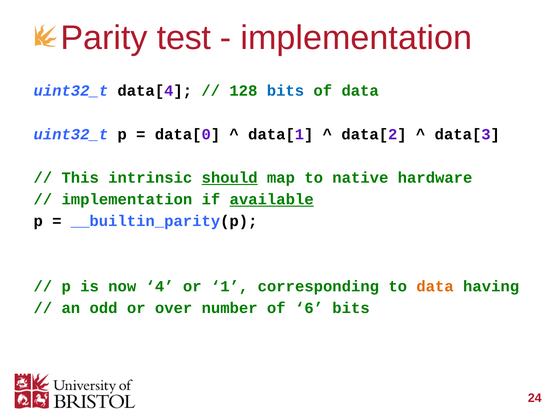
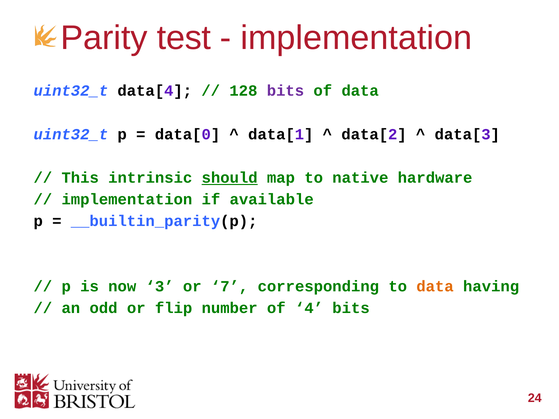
bits at (285, 91) colour: blue -> purple
available underline: present -> none
4: 4 -> 3
1: 1 -> 7
over: over -> flip
6: 6 -> 4
